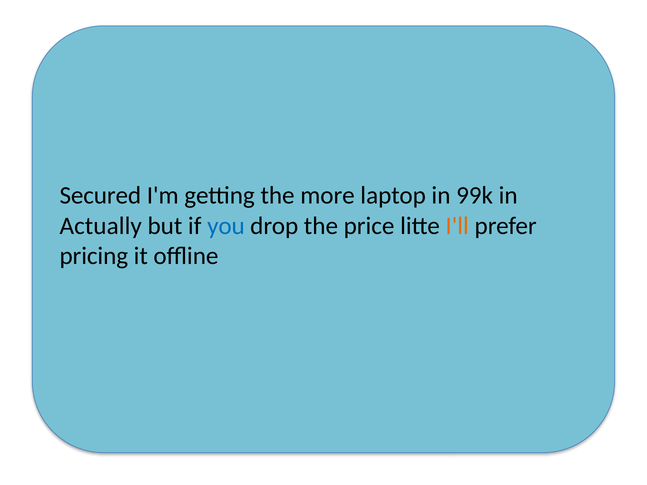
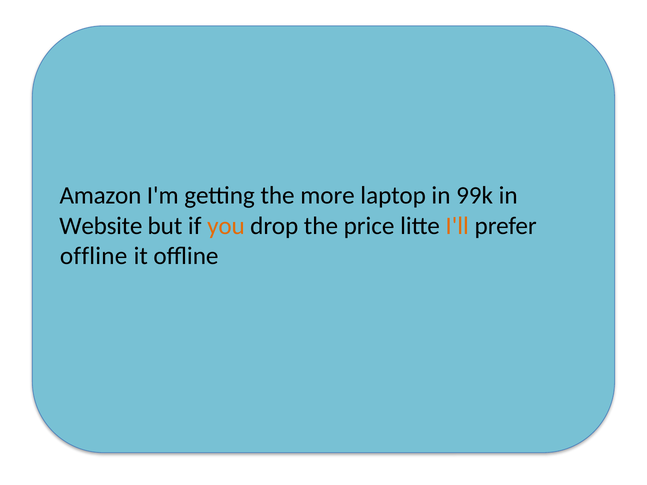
Secured: Secured -> Amazon
Actually: Actually -> Website
you colour: blue -> orange
pricing at (94, 256): pricing -> offline
